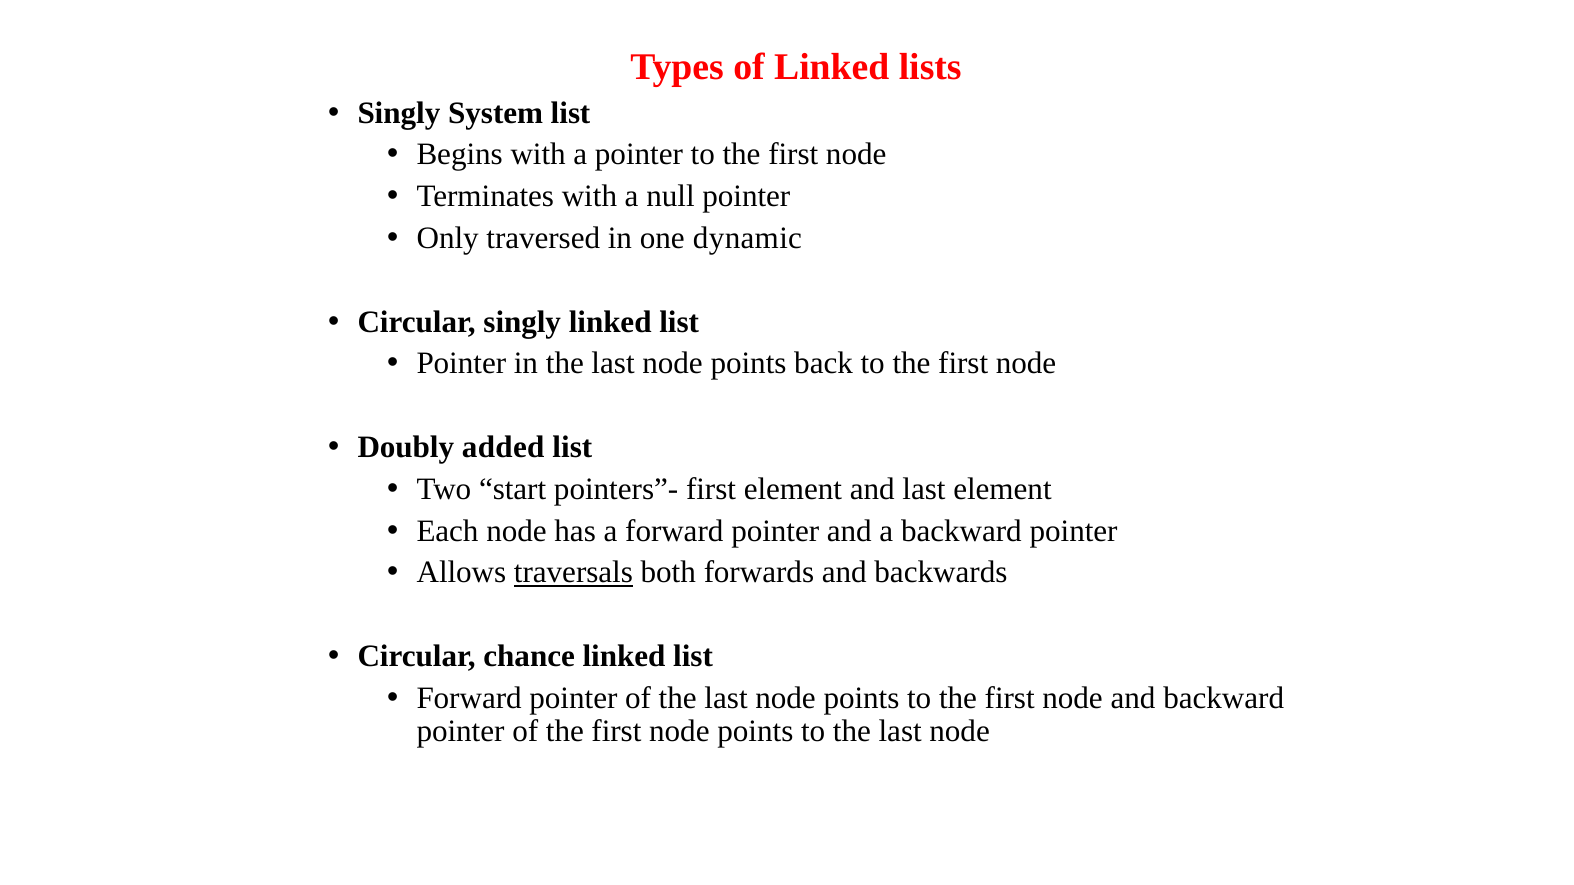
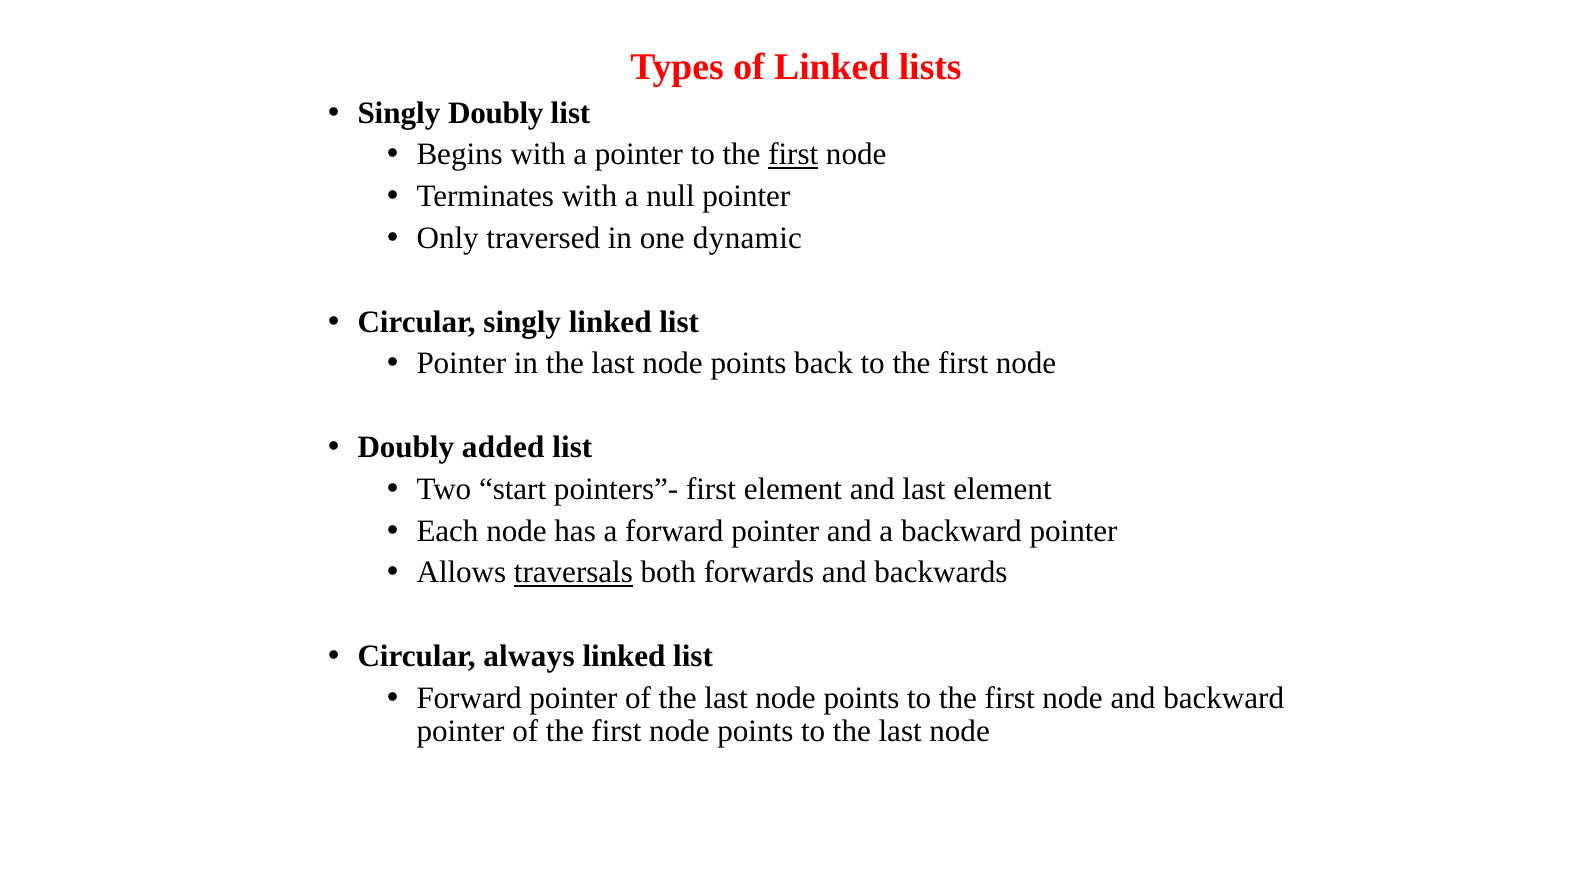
Singly System: System -> Doubly
first at (793, 155) underline: none -> present
chance: chance -> always
